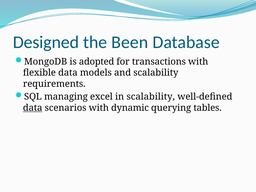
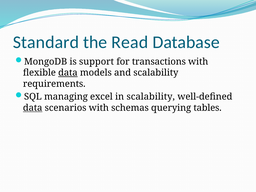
Designed: Designed -> Standard
Been: Been -> Read
adopted: adopted -> support
data at (68, 73) underline: none -> present
dynamic: dynamic -> schemas
